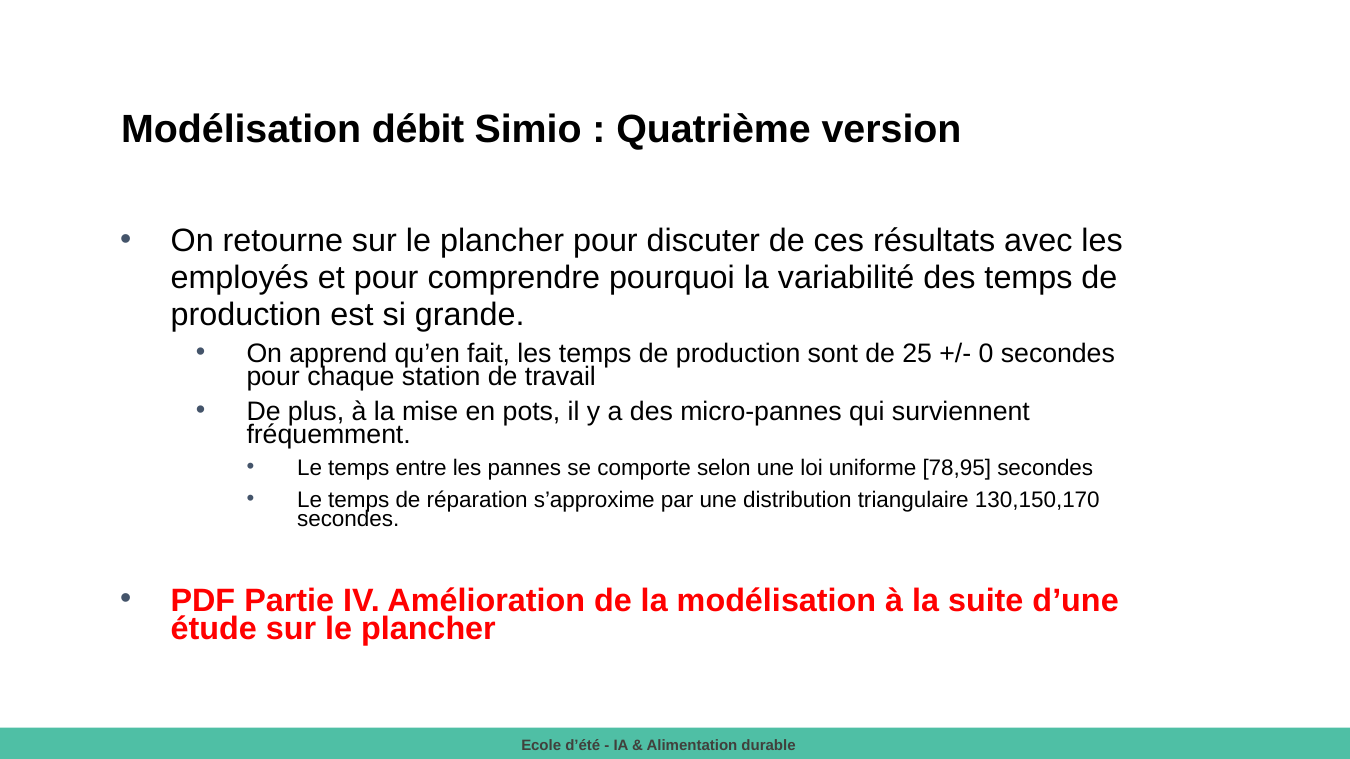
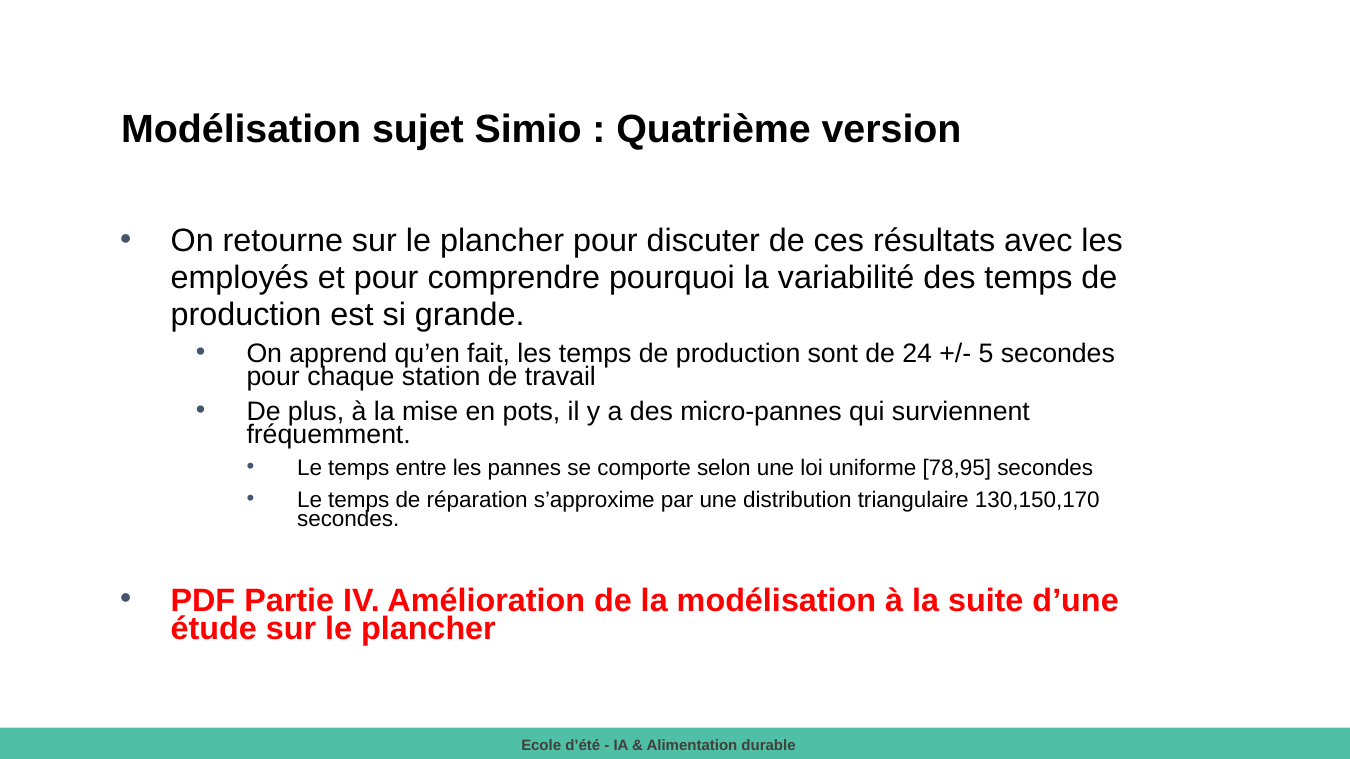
débit: débit -> sujet
25: 25 -> 24
0: 0 -> 5
